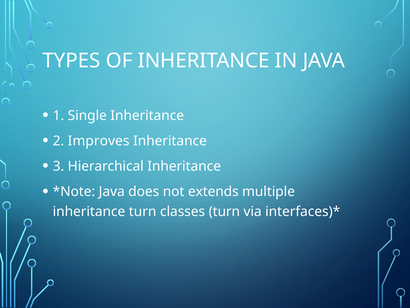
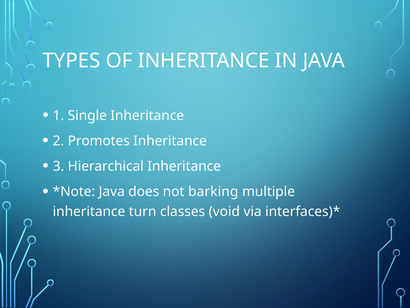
Improves: Improves -> Promotes
extends: extends -> barking
classes turn: turn -> void
